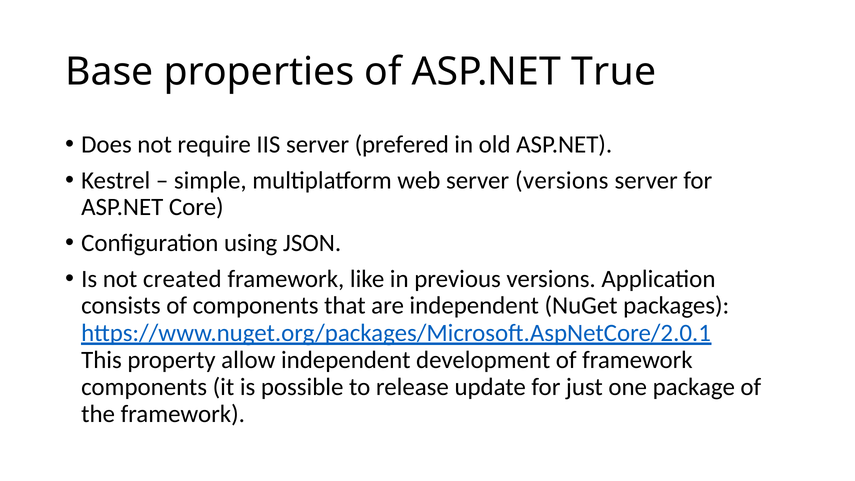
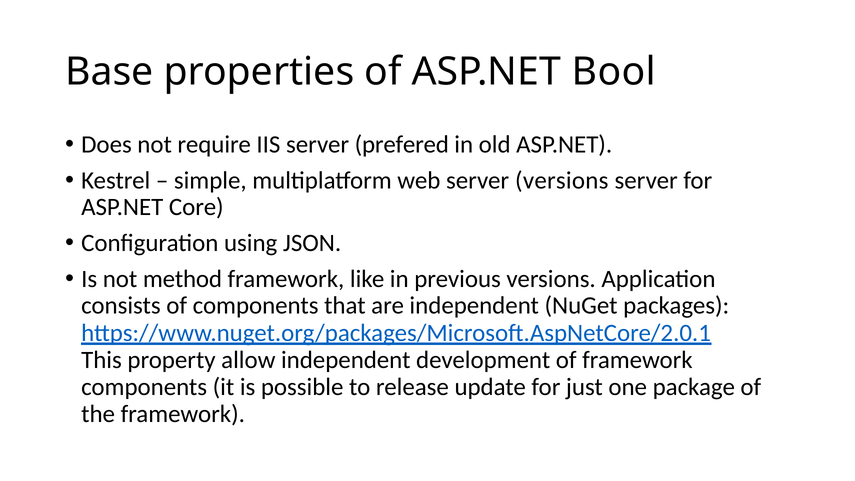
True: True -> Bool
created: created -> method
